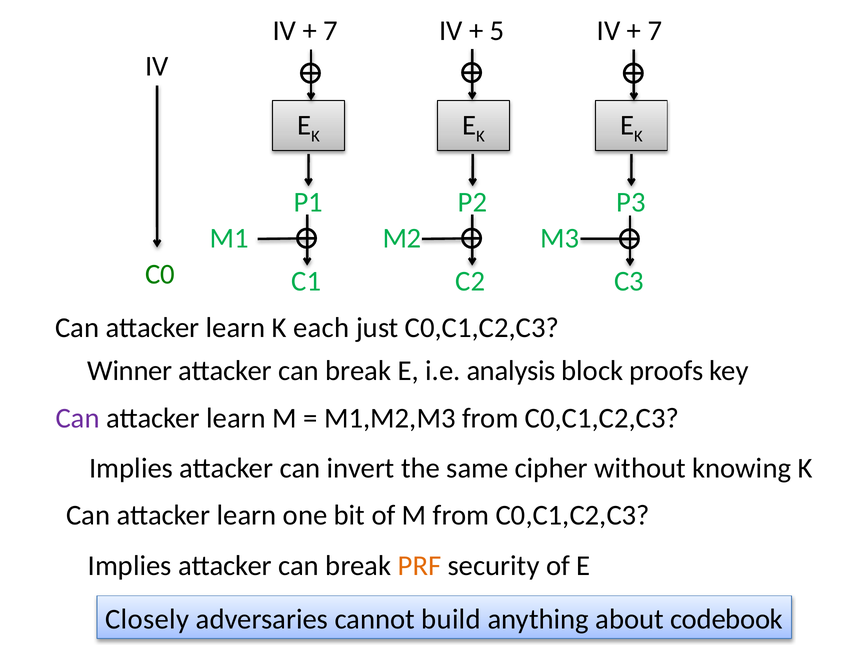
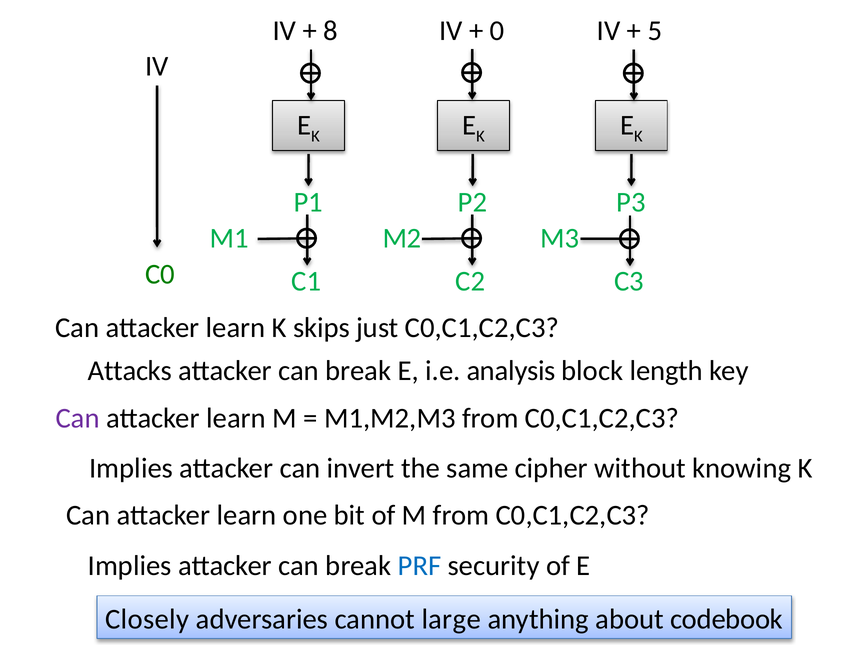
7 at (331, 31): 7 -> 8
5: 5 -> 0
7 at (655, 31): 7 -> 5
each: each -> skips
Winner: Winner -> Attacks
proofs: proofs -> length
PRF colour: orange -> blue
build: build -> large
